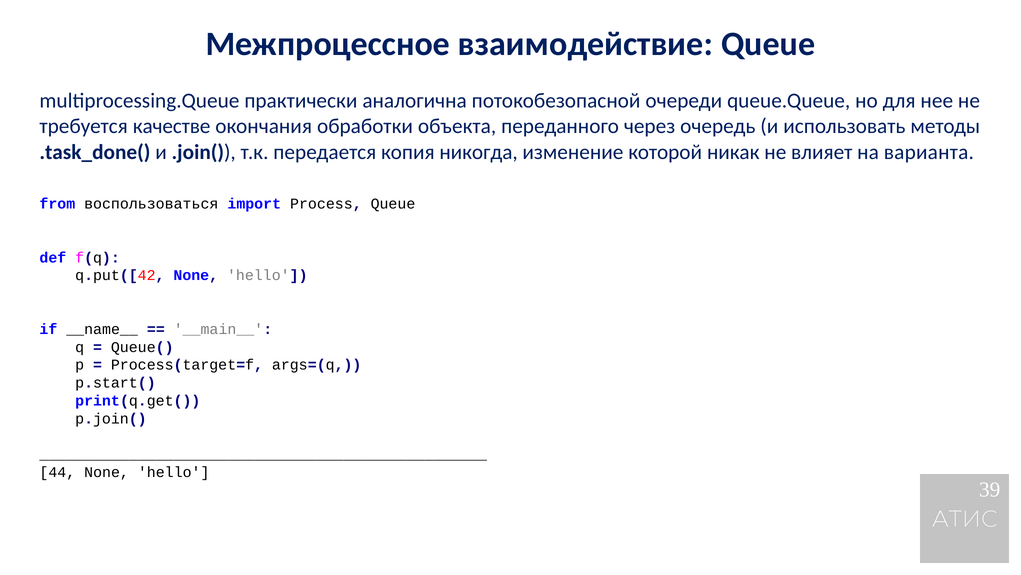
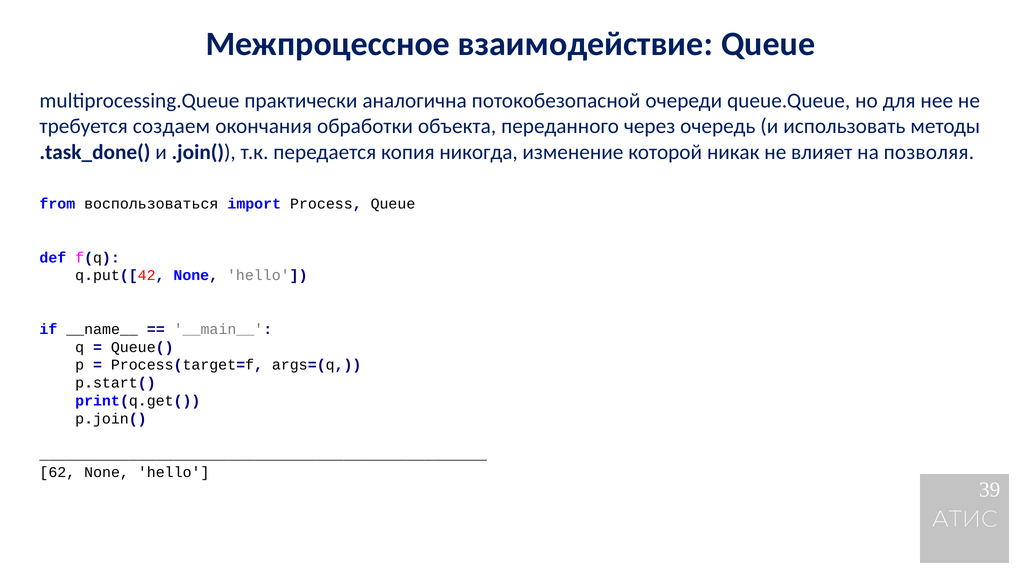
качестве: качестве -> создаем
варианта: варианта -> позволяя
44: 44 -> 62
